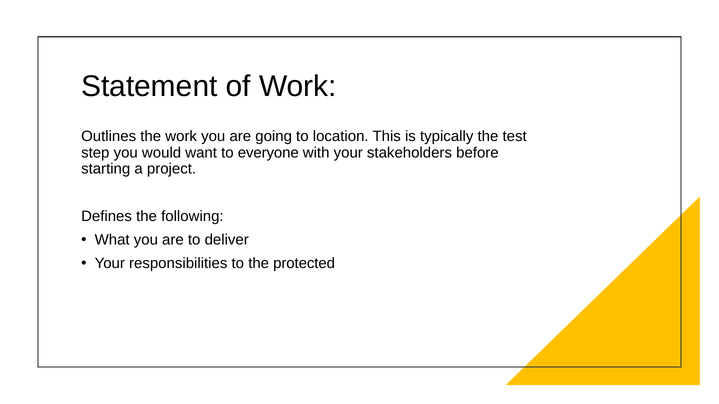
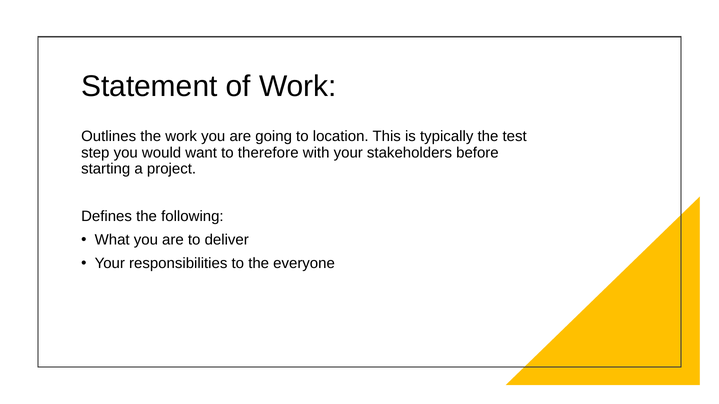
everyone: everyone -> therefore
protected: protected -> everyone
